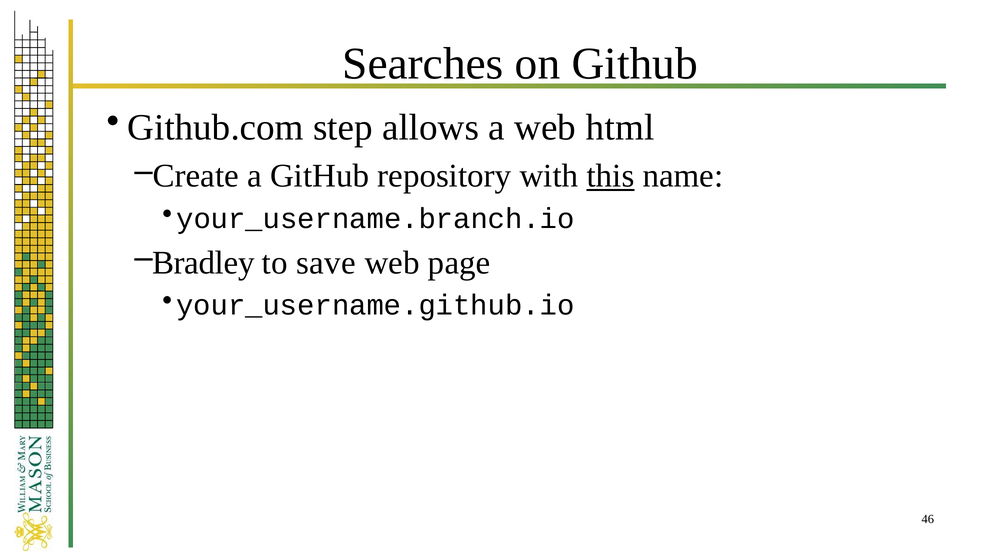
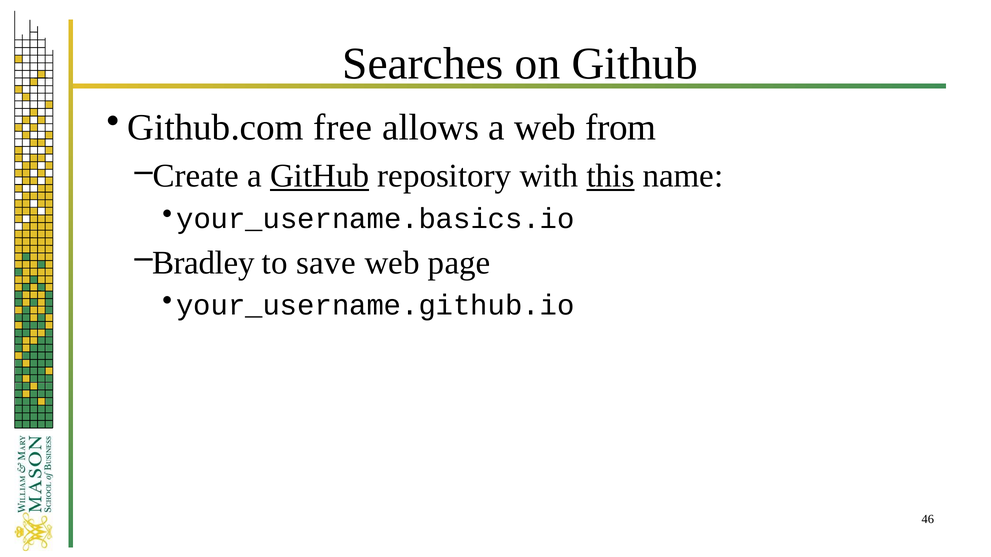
step: step -> free
html: html -> from
GitHub at (320, 176) underline: none -> present
your_username.branch.io: your_username.branch.io -> your_username.basics.io
